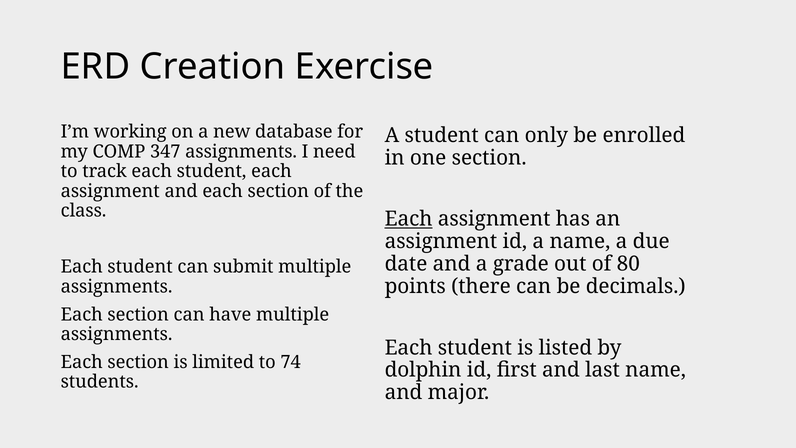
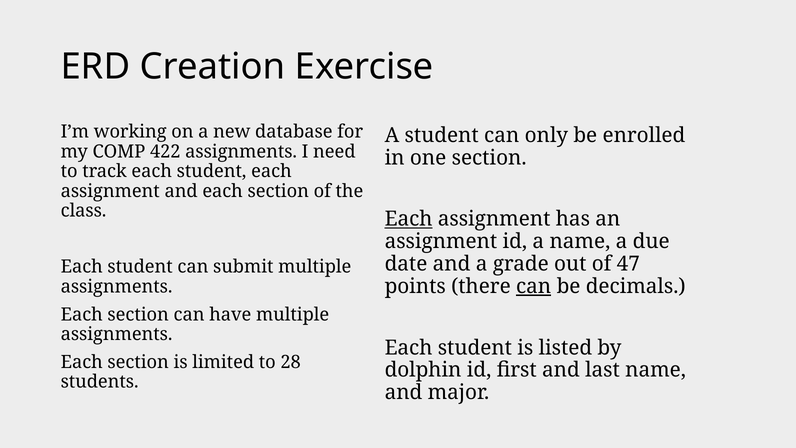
347: 347 -> 422
80: 80 -> 47
can at (534, 286) underline: none -> present
74: 74 -> 28
